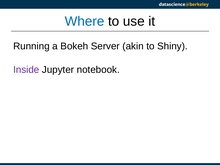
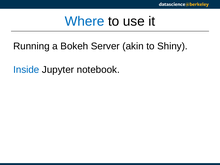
Inside colour: purple -> blue
